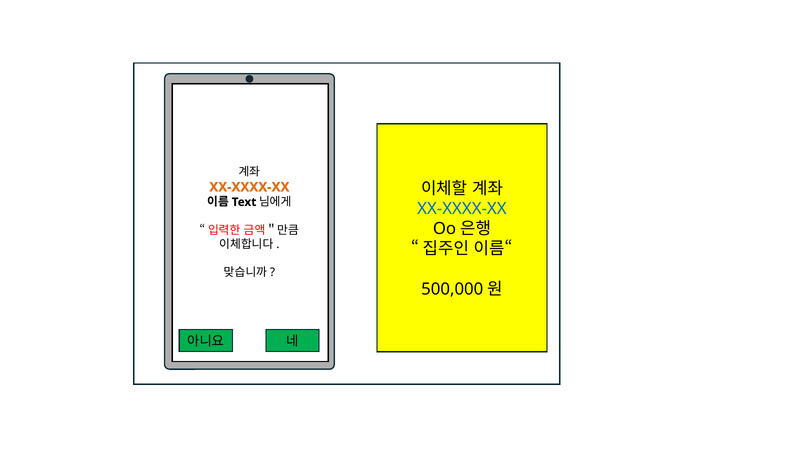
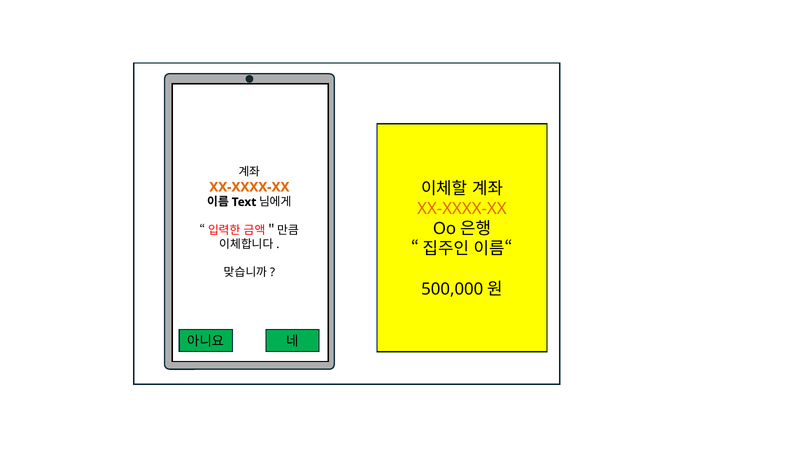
XX-XXXX-XX at (462, 209) colour: blue -> orange
